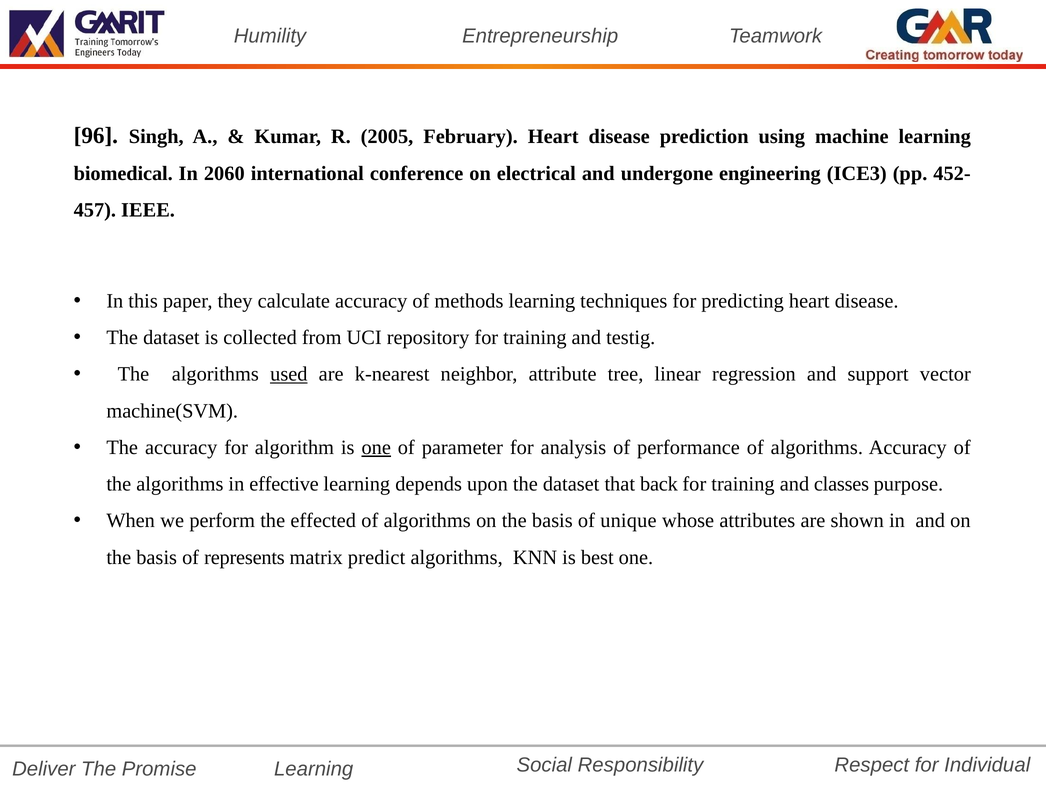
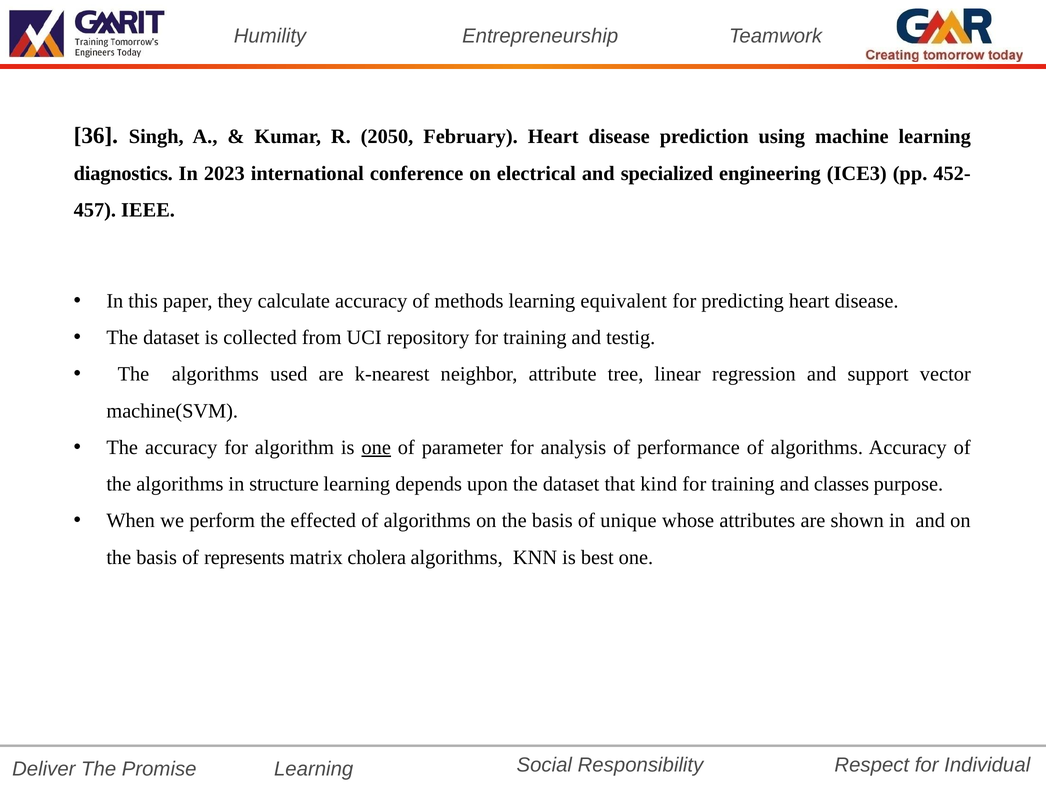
96: 96 -> 36
2005: 2005 -> 2050
biomedical: biomedical -> diagnostics
2060: 2060 -> 2023
undergone: undergone -> specialized
techniques: techniques -> equivalent
used underline: present -> none
effective: effective -> structure
back: back -> kind
predict: predict -> cholera
